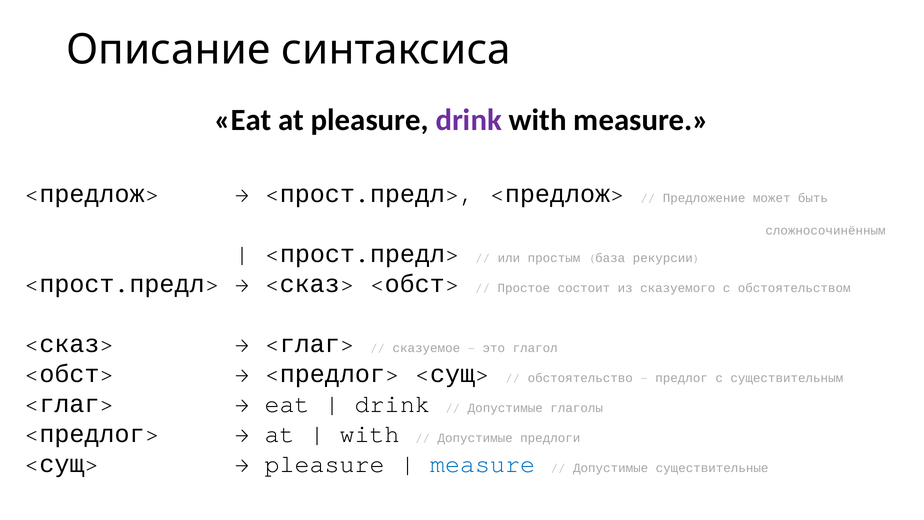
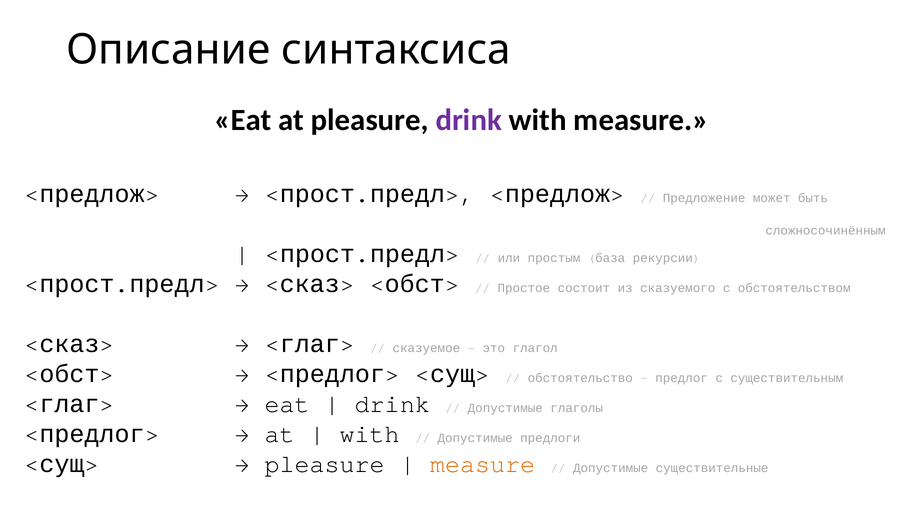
measure at (483, 464) colour: blue -> orange
